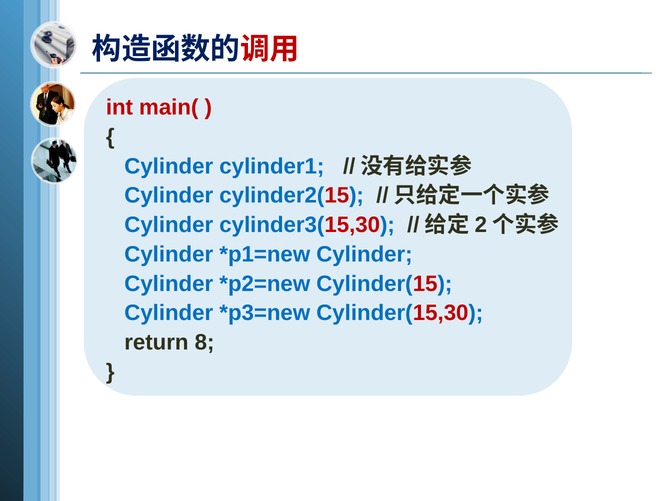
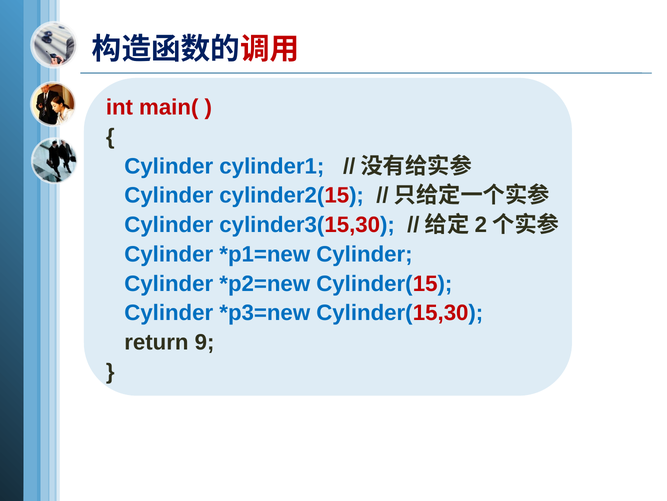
8: 8 -> 9
